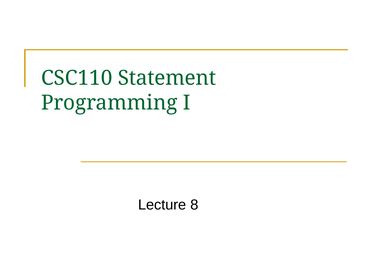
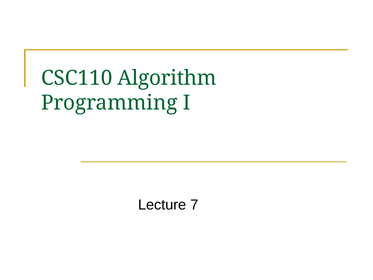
Statement: Statement -> Algorithm
8: 8 -> 7
